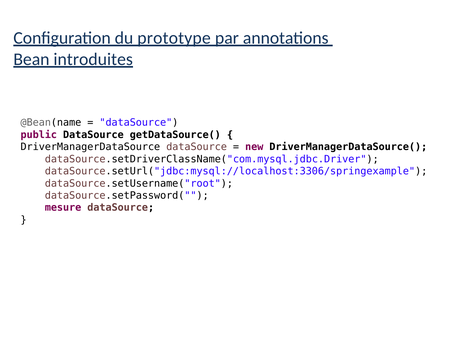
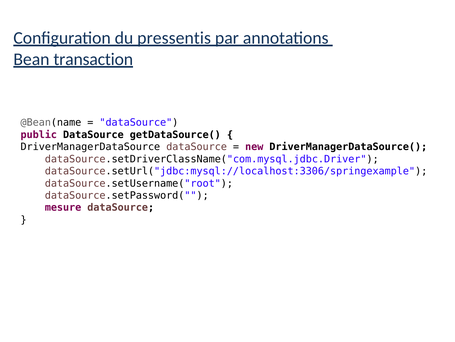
prototype: prototype -> pressentis
introduites: introduites -> transaction
